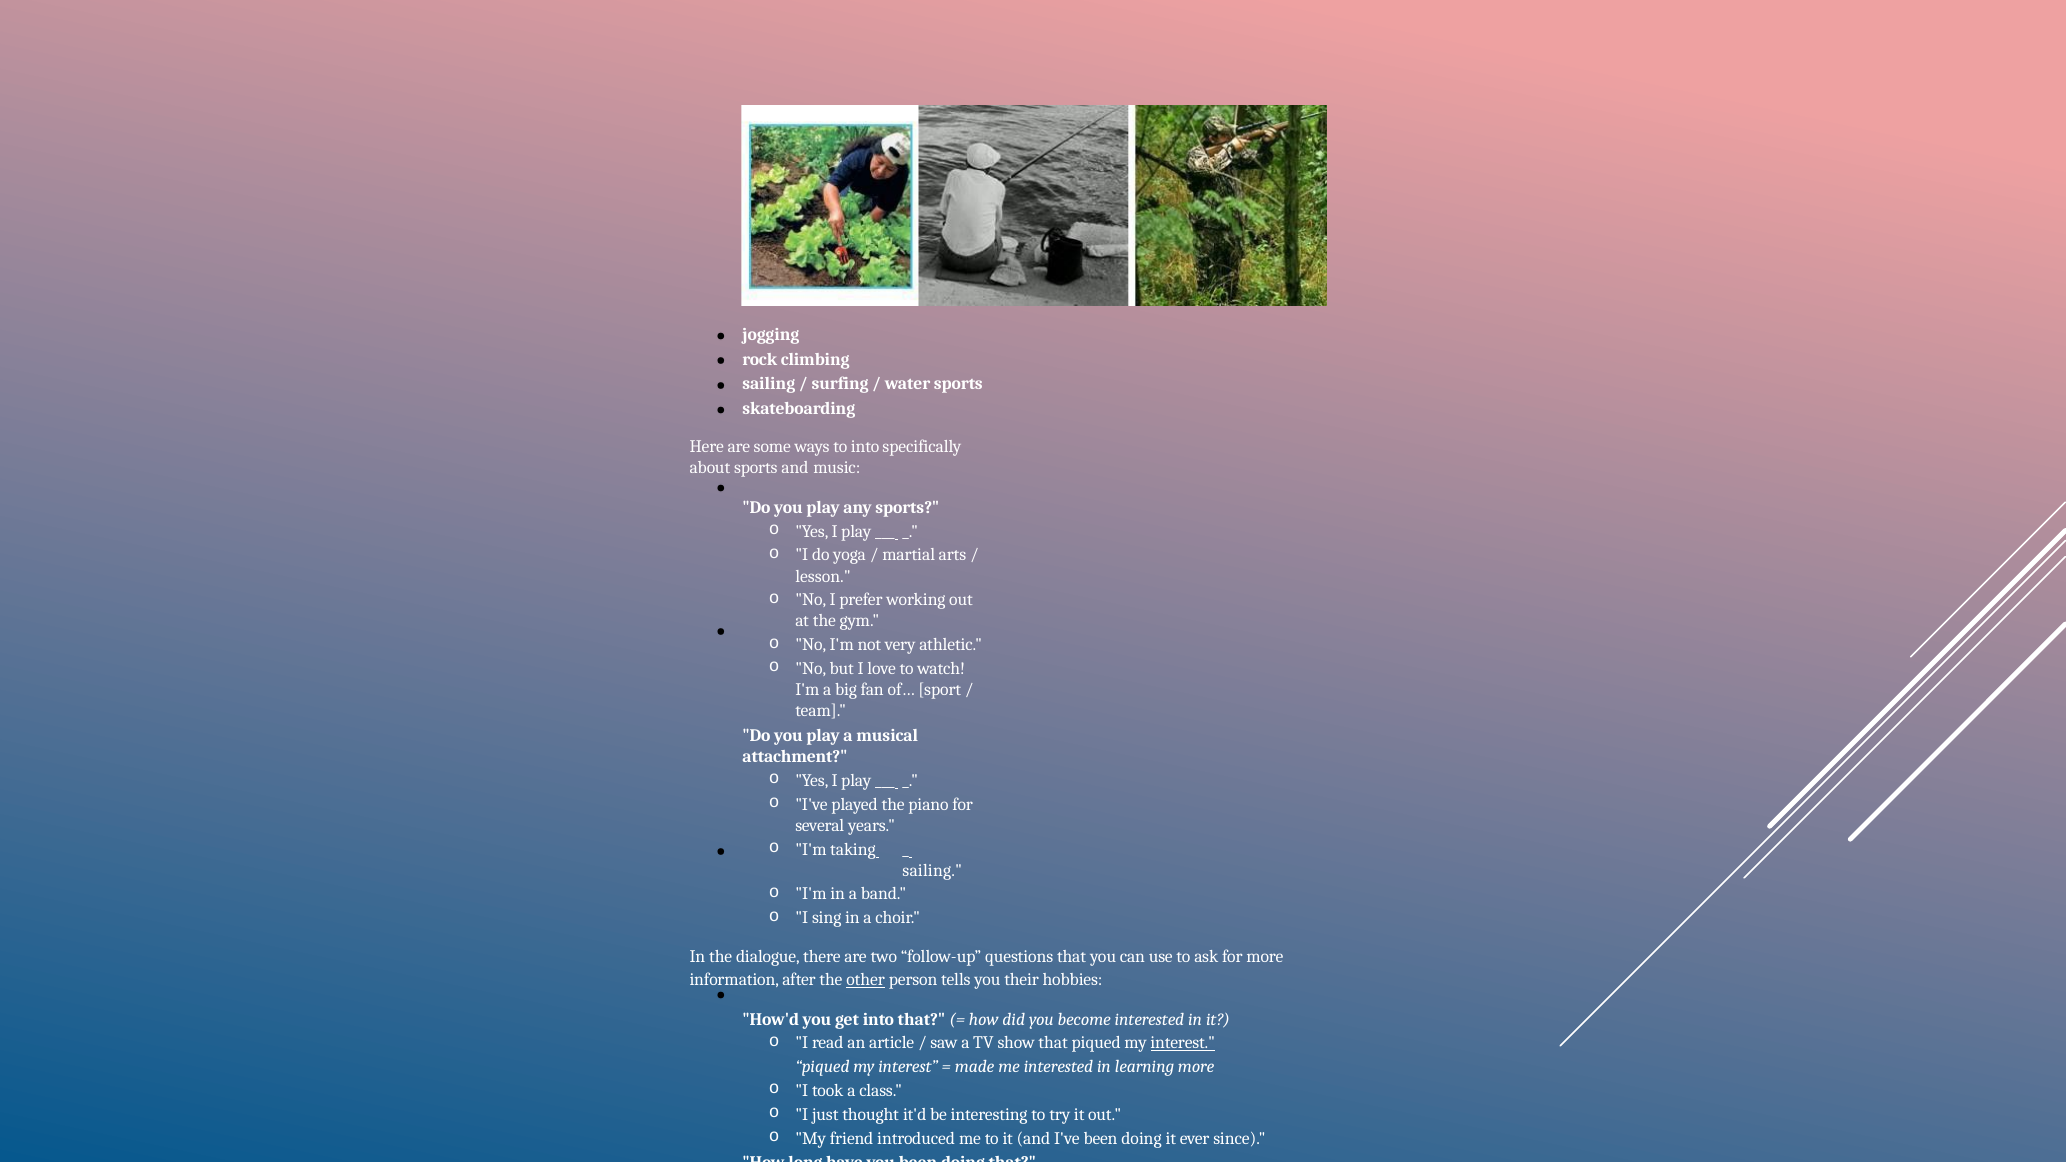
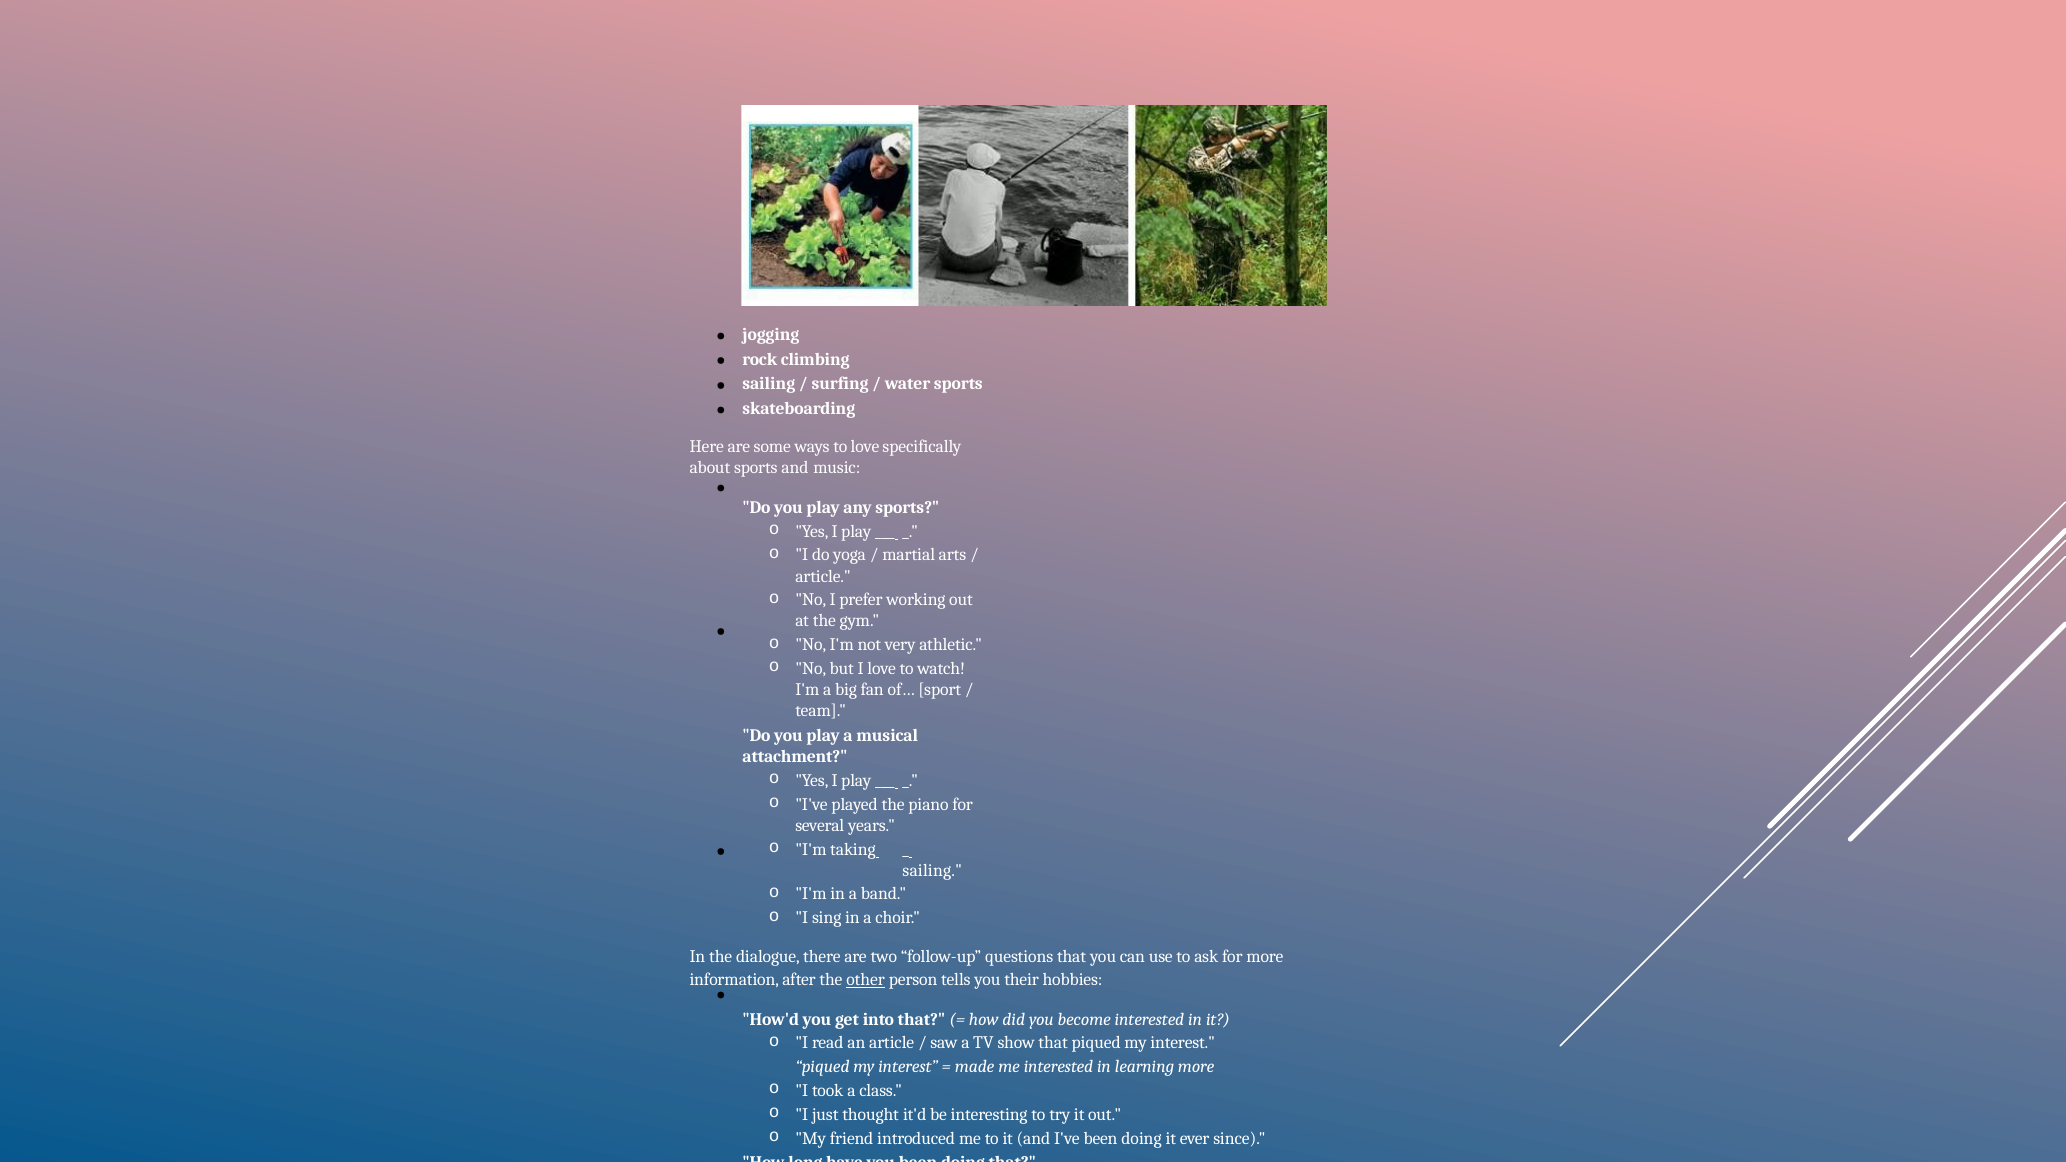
to into: into -> love
lesson at (823, 576): lesson -> article
interest at (1183, 1043) underline: present -> none
